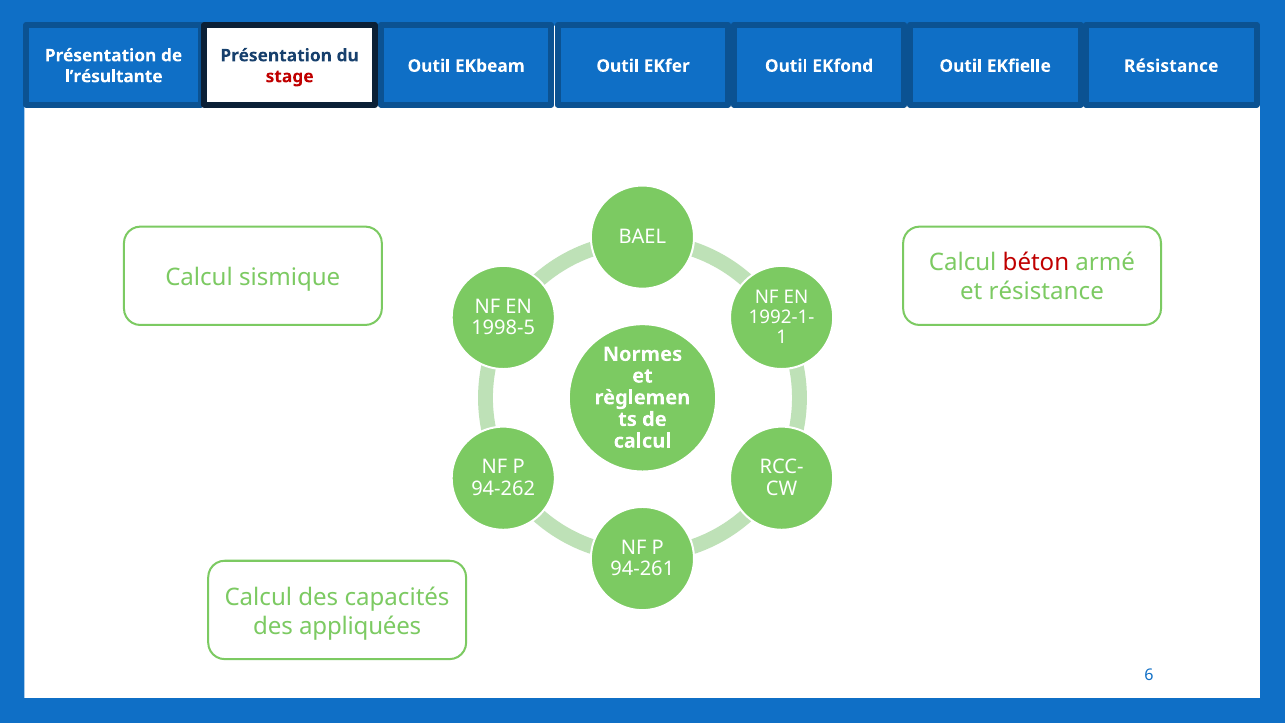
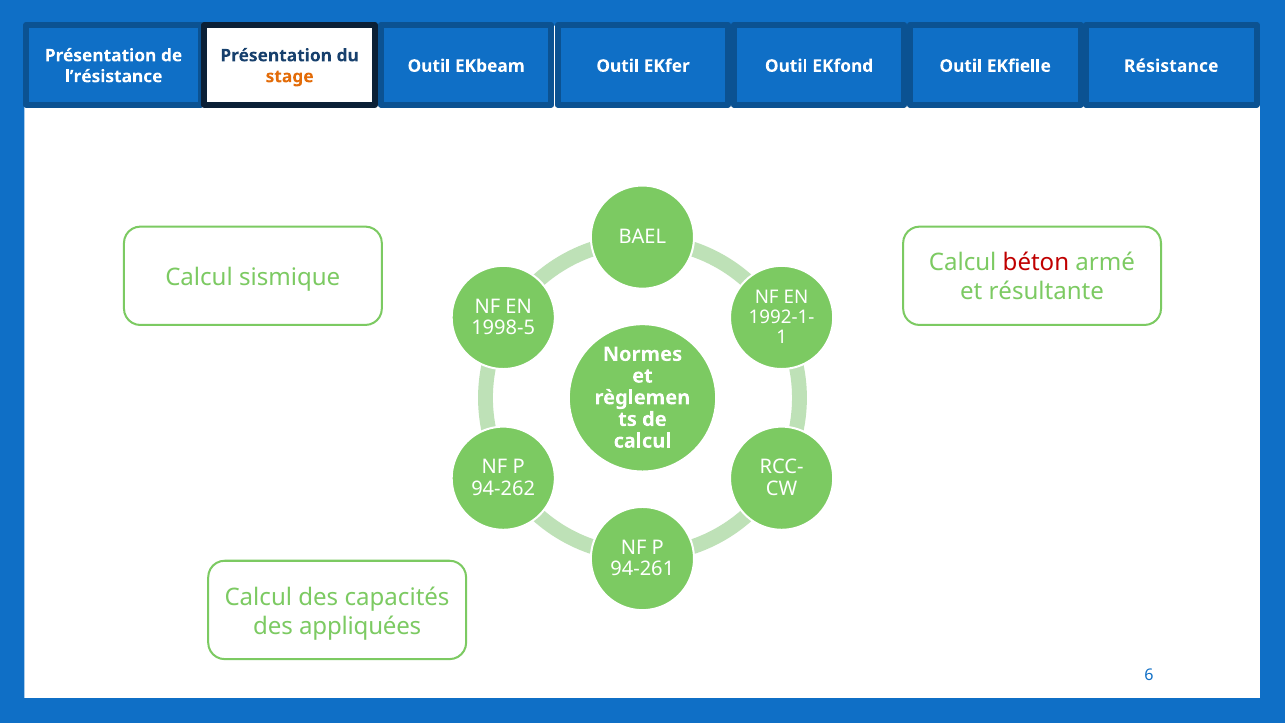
l’résultante: l’résultante -> l’résistance
stage colour: red -> orange
et résistance: résistance -> résultante
